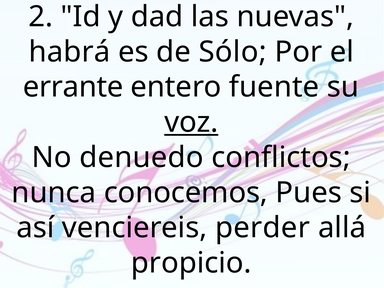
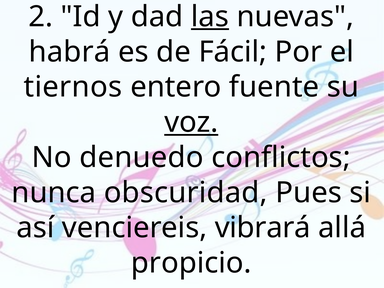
las underline: none -> present
Sólo: Sólo -> Fácil
errante: errante -> tiernos
conocemos: conocemos -> obscuridad
perder: perder -> vibrará
